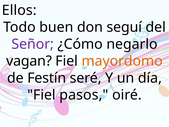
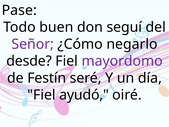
Ellos: Ellos -> Pase
vagan: vagan -> desde
mayordomo colour: orange -> purple
pasos: pasos -> ayudó
